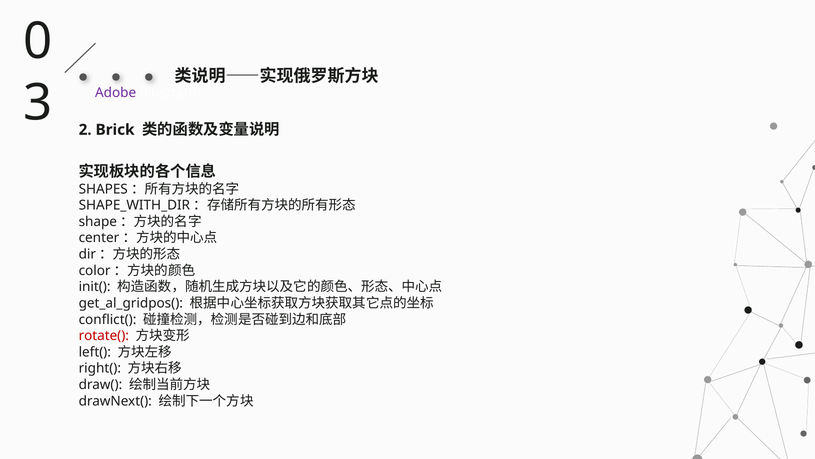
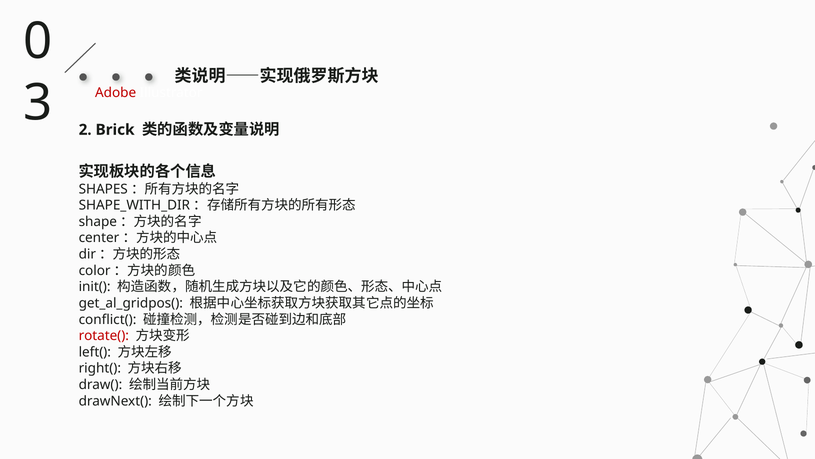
Adobe colour: purple -> red
